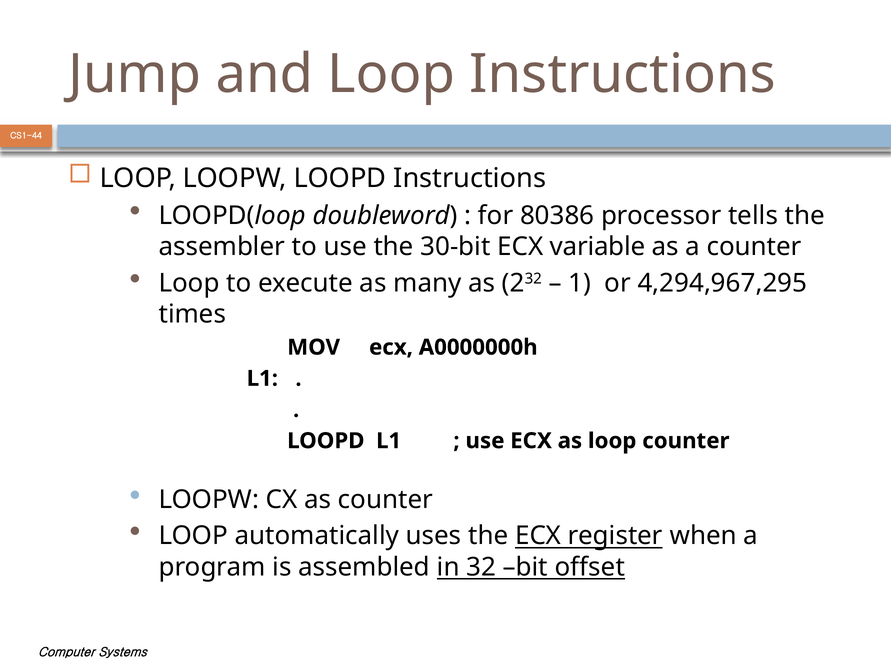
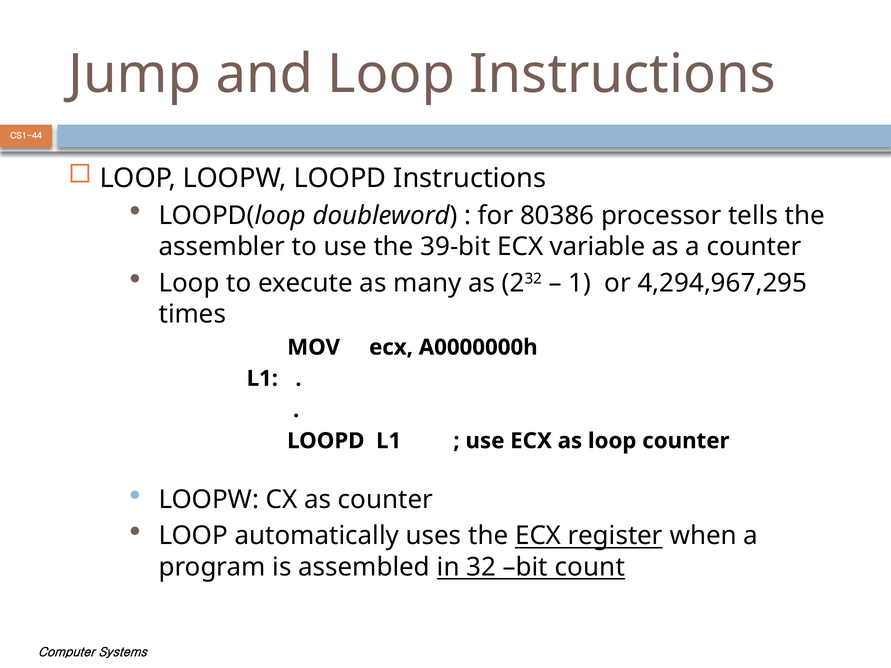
30-bit: 30-bit -> 39-bit
offset: offset -> count
